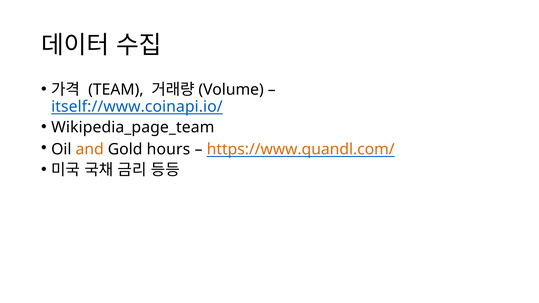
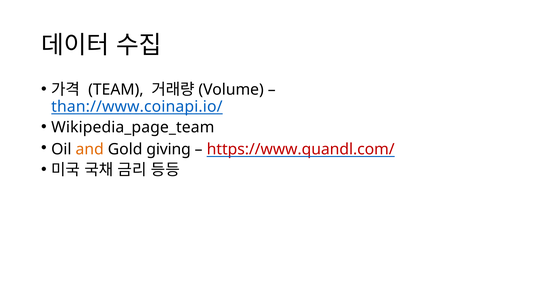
itself://www.coinapi.io/: itself://www.coinapi.io/ -> than://www.coinapi.io/
hours: hours -> giving
https://www.quandl.com/ colour: orange -> red
